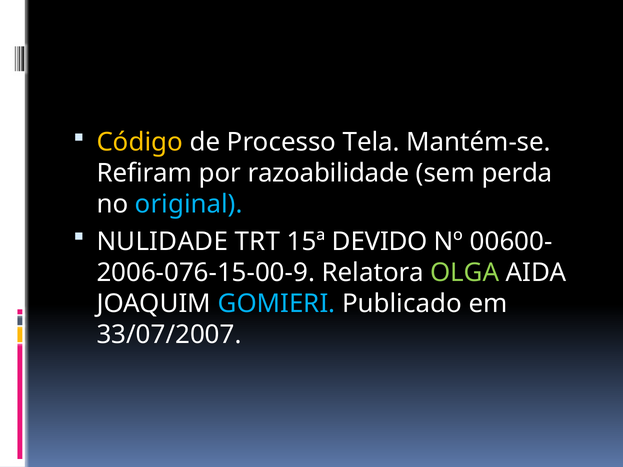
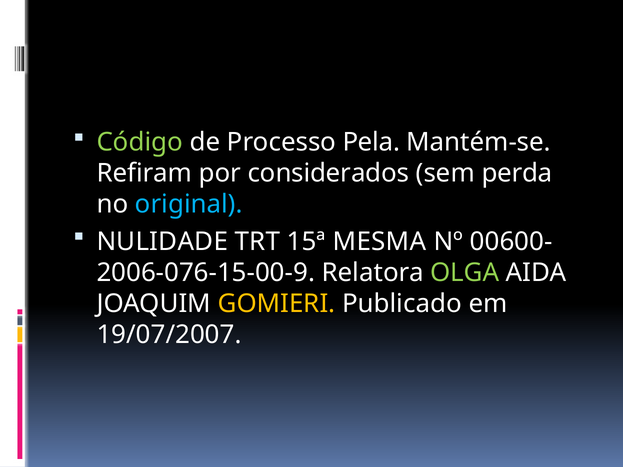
Código colour: yellow -> light green
Tela: Tela -> Pela
razoabilidade: razoabilidade -> considerados
DEVIDO: DEVIDO -> MESMA
GOMIERI colour: light blue -> yellow
33/07/2007: 33/07/2007 -> 19/07/2007
